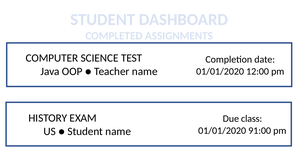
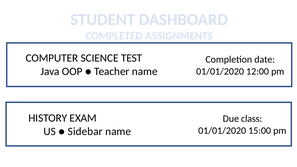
91:00: 91:00 -> 15:00
Student at (85, 131): Student -> Sidebar
